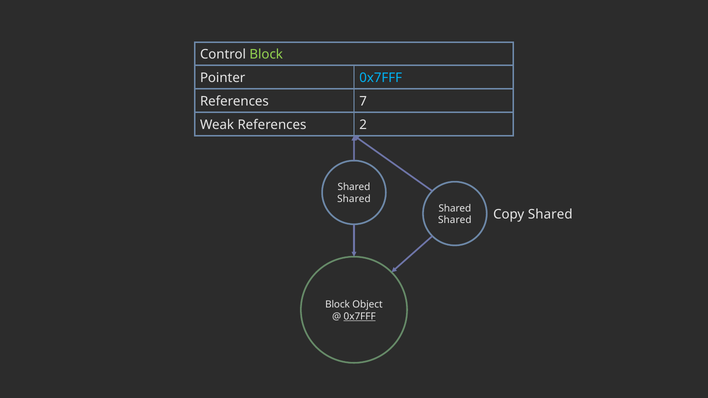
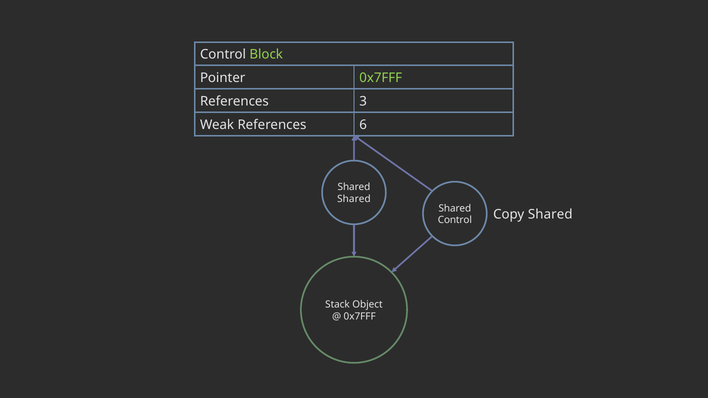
0x7FFF at (381, 78) colour: light blue -> light green
7: 7 -> 3
2: 2 -> 6
Shared at (455, 220): Shared -> Control
Block at (338, 305): Block -> Stack
0x7FFF at (360, 317) underline: present -> none
